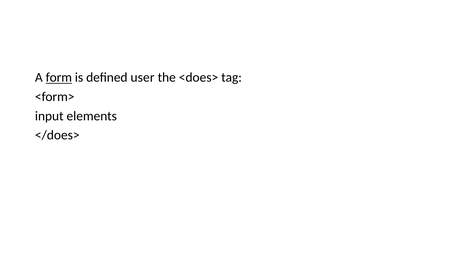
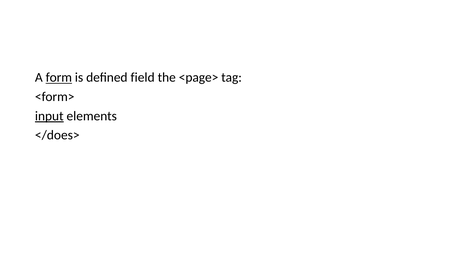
user: user -> field
<does>: <does> -> <page>
input underline: none -> present
